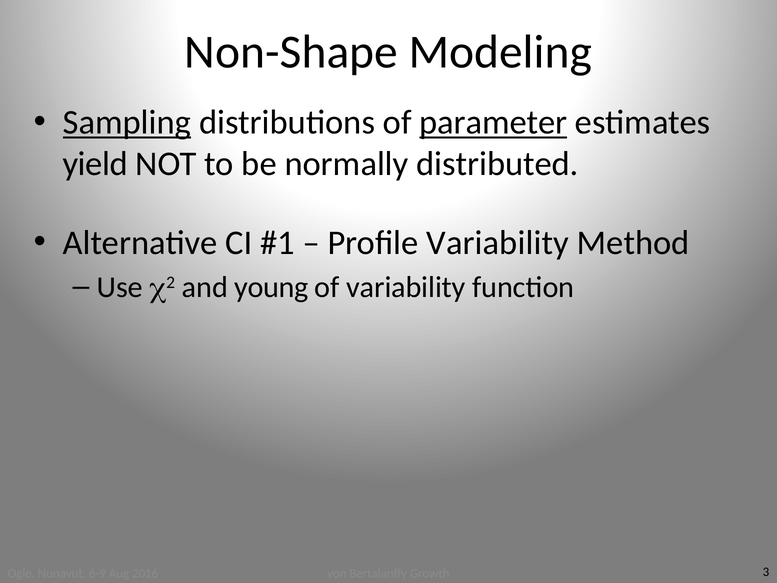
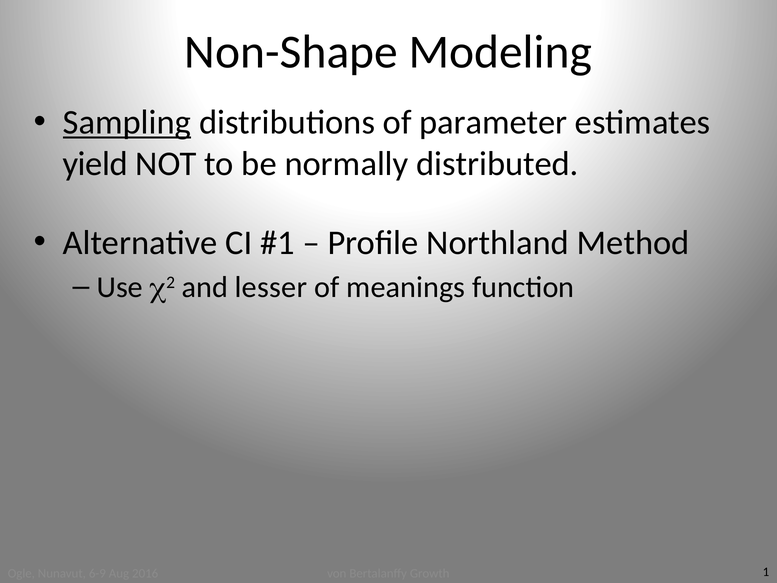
parameter underline: present -> none
Profile Variability: Variability -> Northland
young: young -> lesser
of variability: variability -> meanings
3: 3 -> 1
